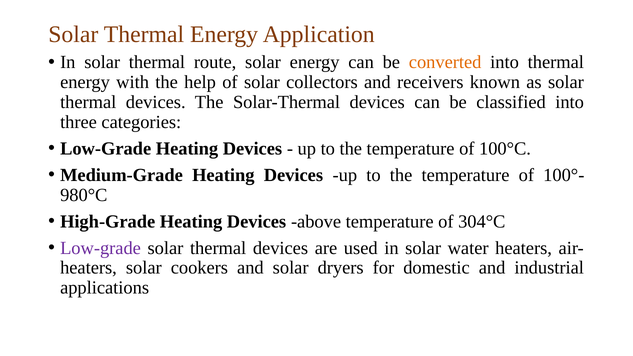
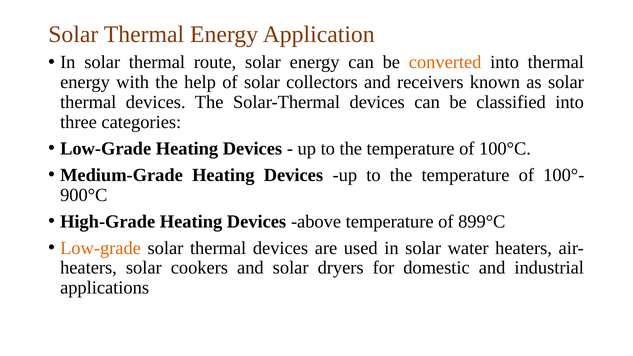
980°C: 980°C -> 900°C
304°C: 304°C -> 899°C
Low-grade at (101, 248) colour: purple -> orange
